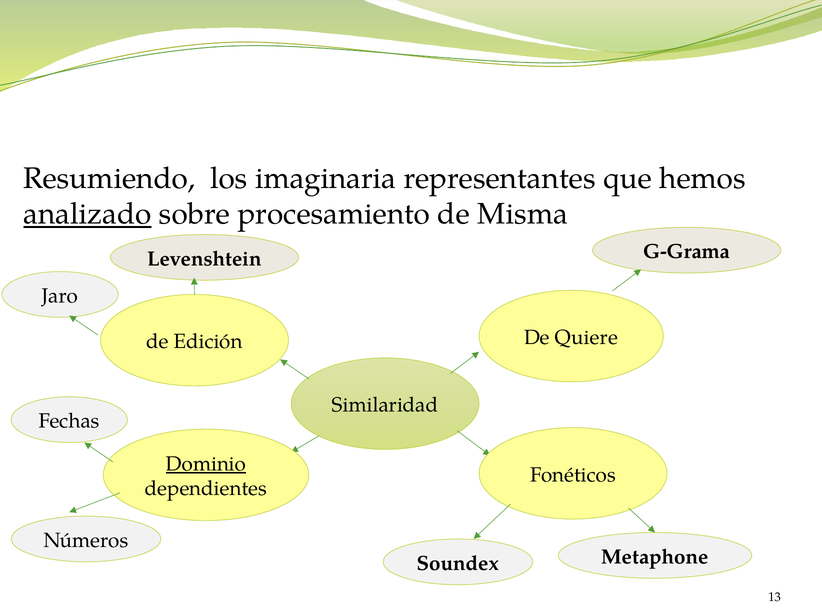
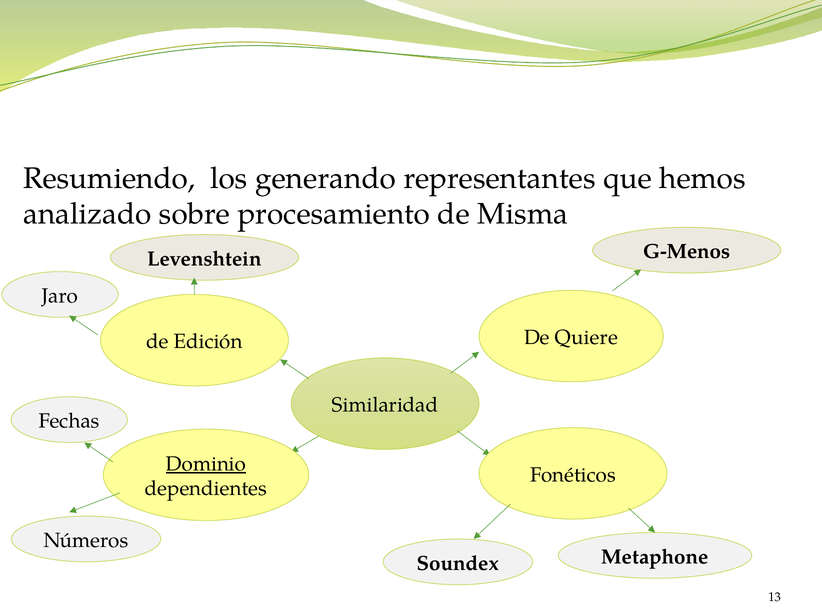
imaginaria: imaginaria -> generando
analizado underline: present -> none
G-Grama: G-Grama -> G-Menos
